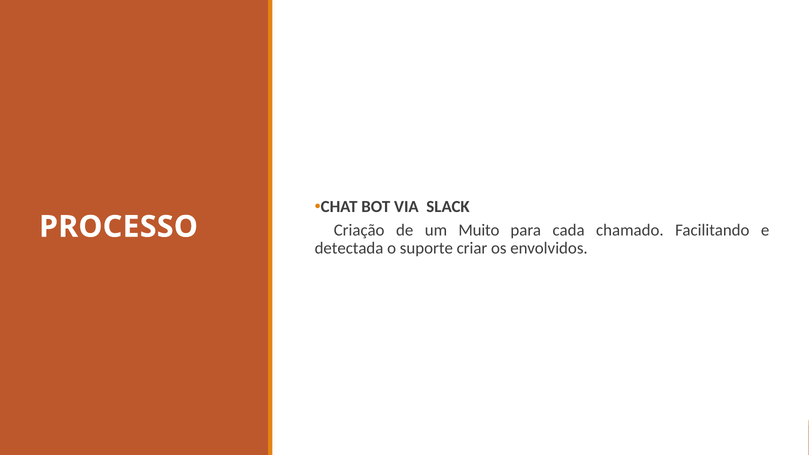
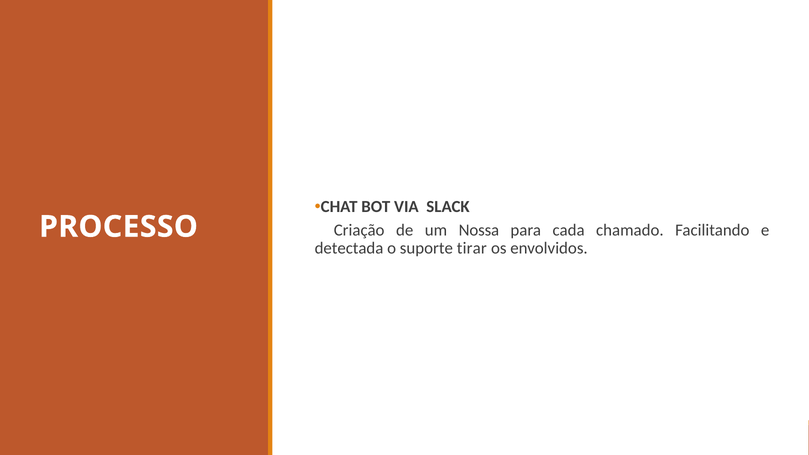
Muito: Muito -> Nossa
criar: criar -> tirar
